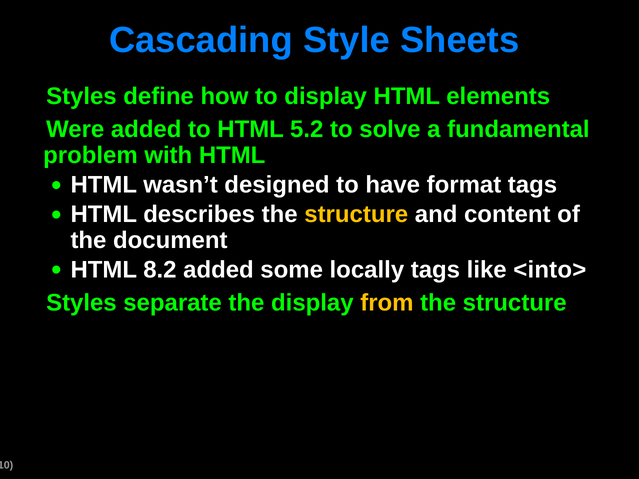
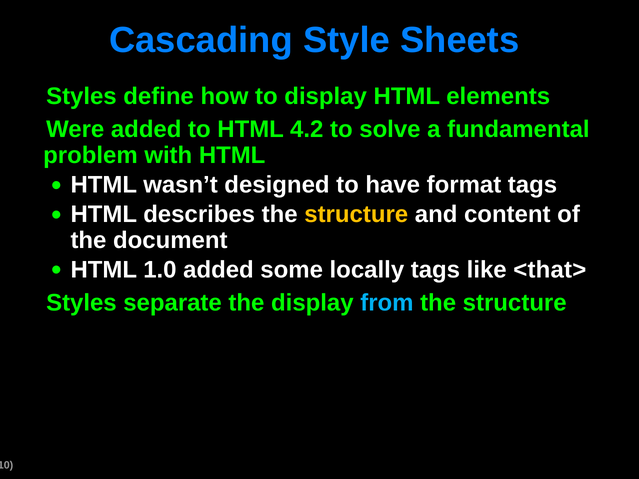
5.2: 5.2 -> 4.2
8.2: 8.2 -> 1.0
<into>: <into> -> <that>
from colour: yellow -> light blue
